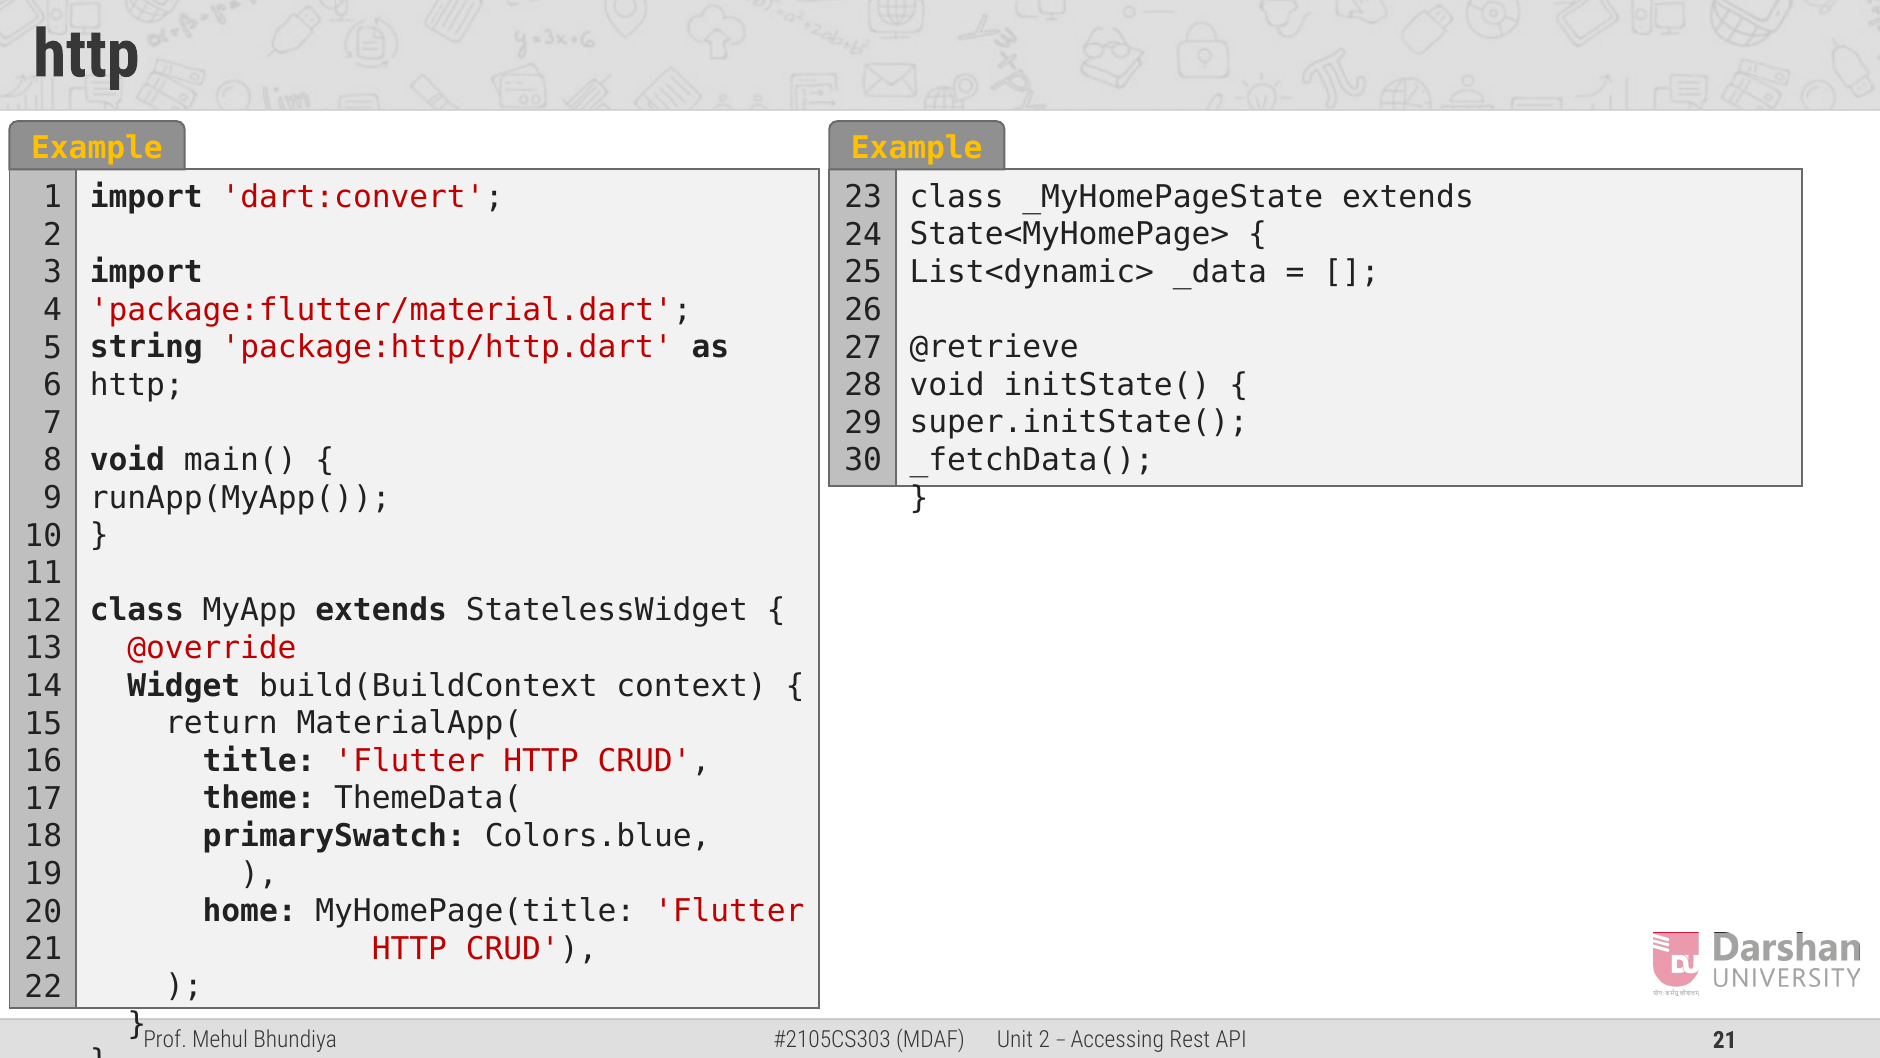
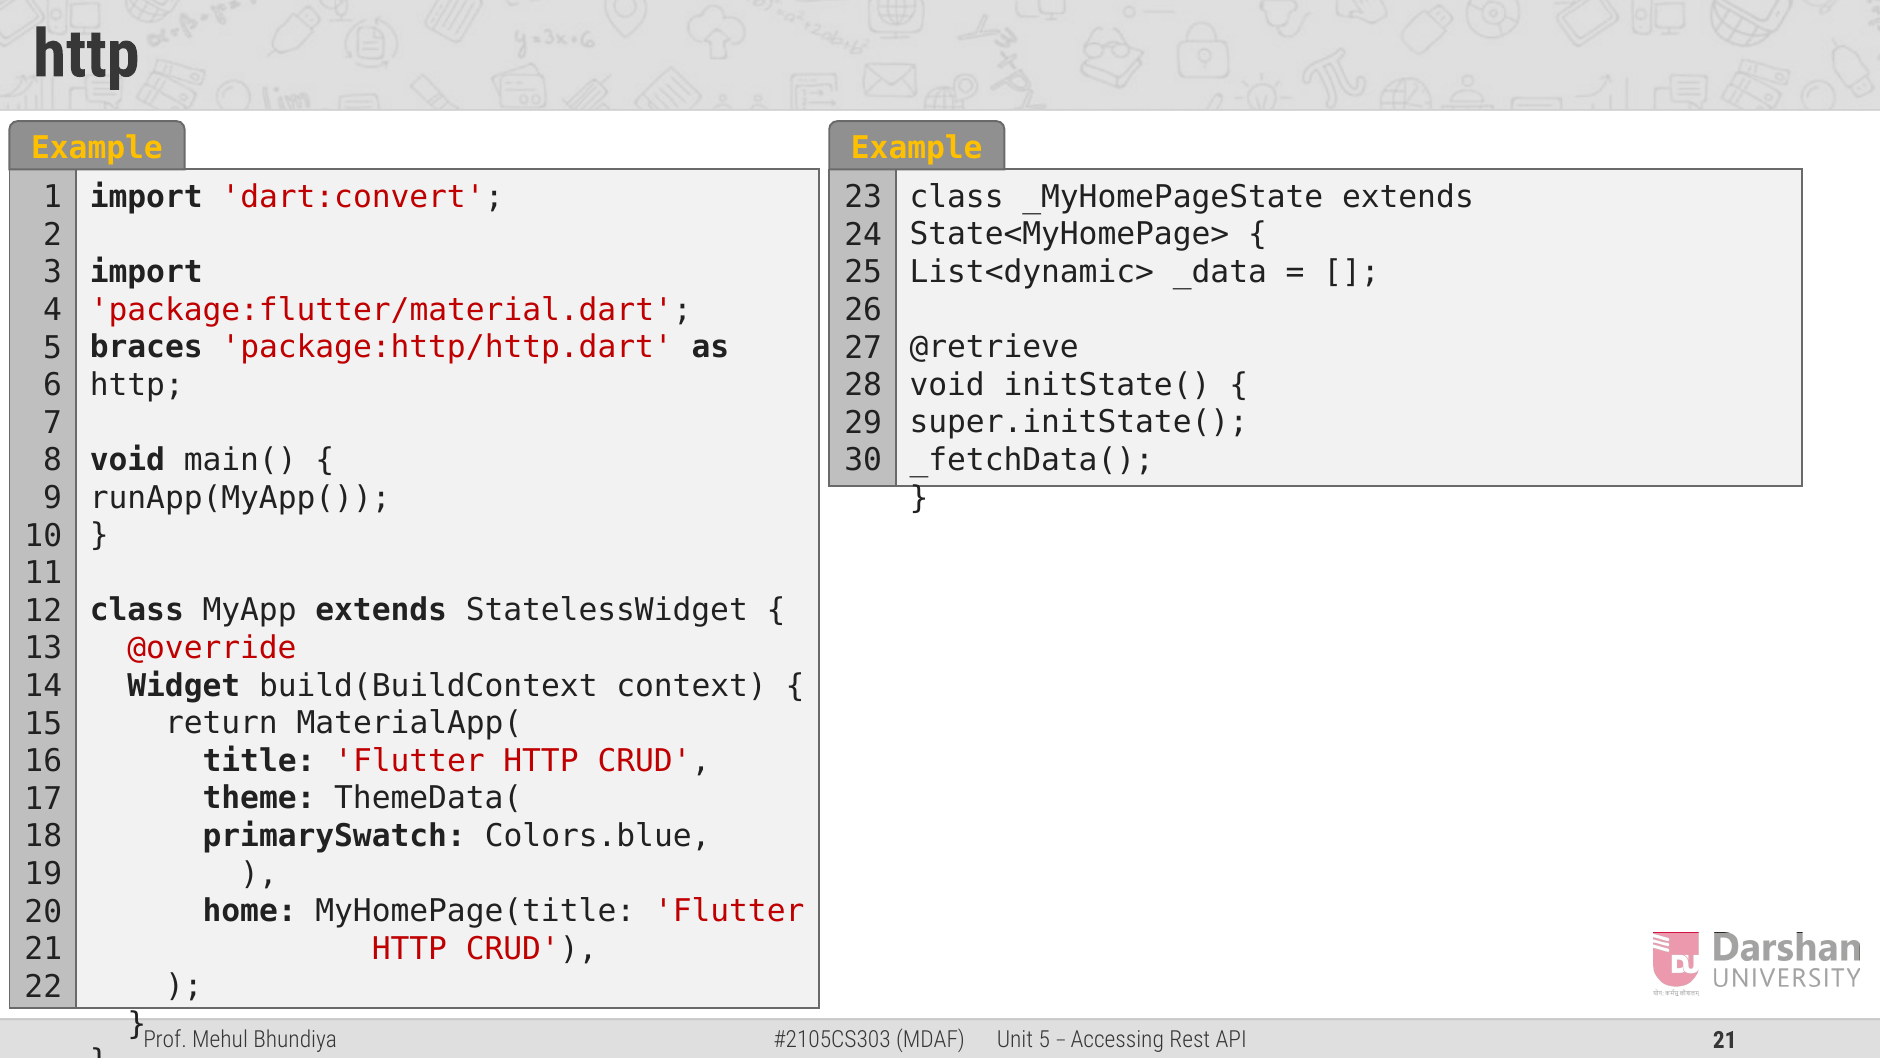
string: string -> braces
2 at (1044, 1039): 2 -> 5
